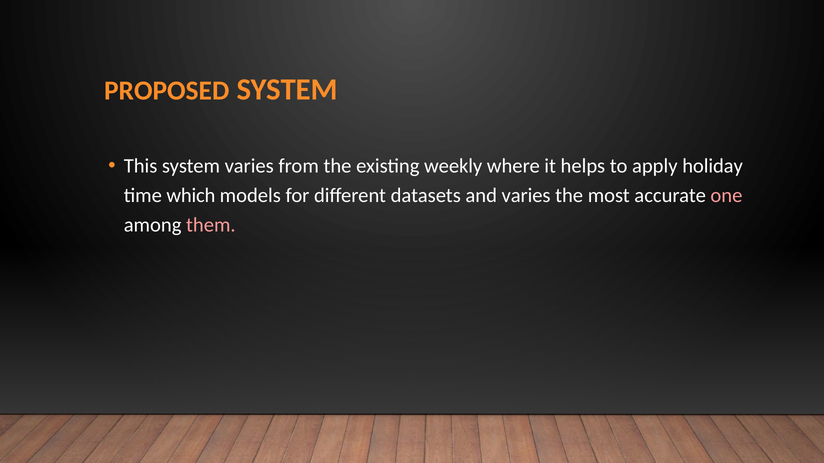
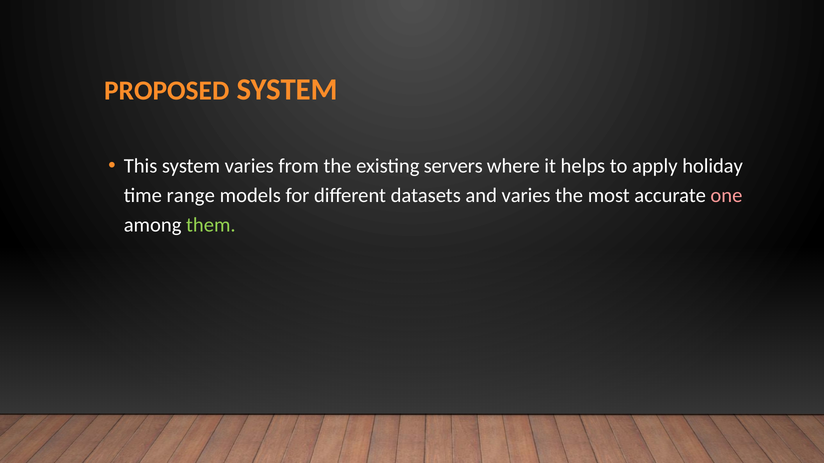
weekly: weekly -> servers
which: which -> range
them colour: pink -> light green
